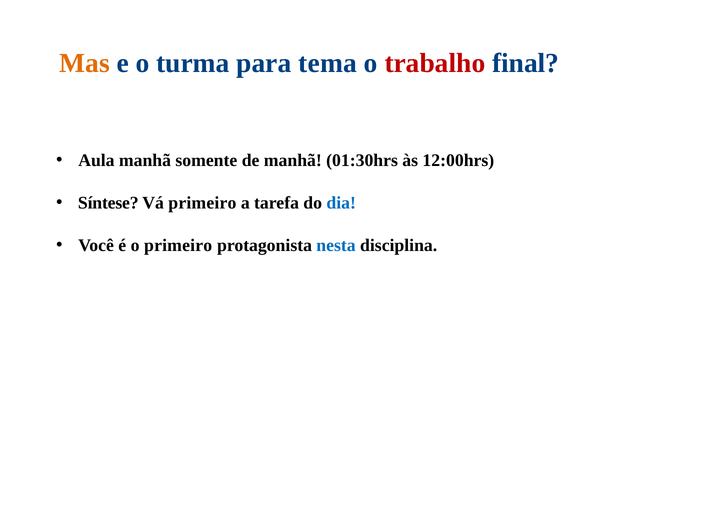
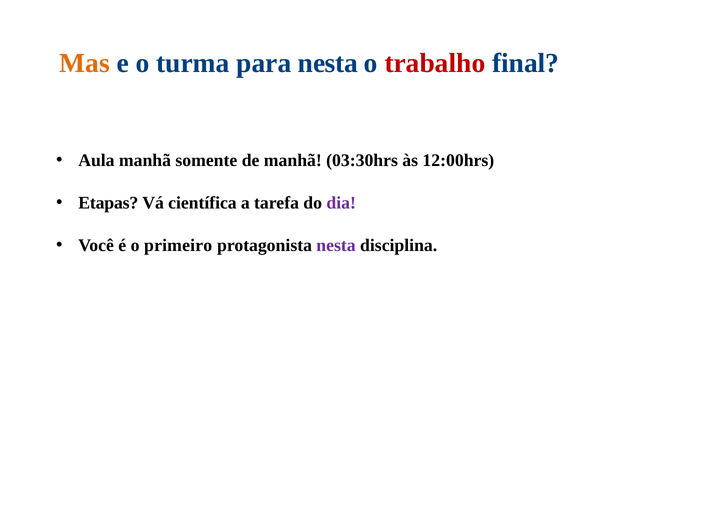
para tema: tema -> nesta
01:30hrs: 01:30hrs -> 03:30hrs
Síntese: Síntese -> Etapas
Vá primeiro: primeiro -> científica
dia colour: blue -> purple
nesta at (336, 245) colour: blue -> purple
